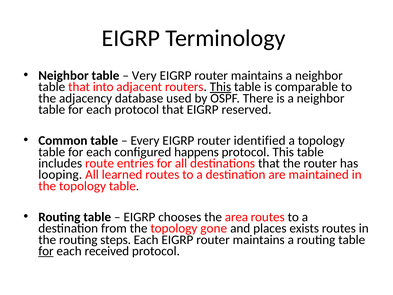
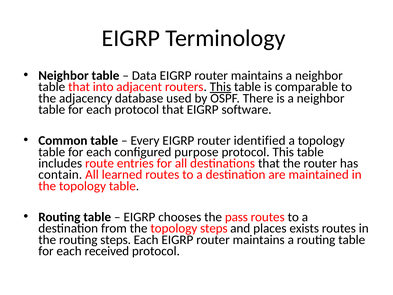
Very: Very -> Data
reserved: reserved -> software
happens: happens -> purpose
looping: looping -> contain
area: area -> pass
topology gone: gone -> steps
for at (46, 251) underline: present -> none
